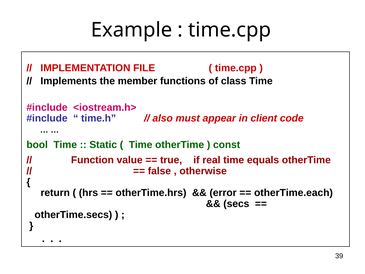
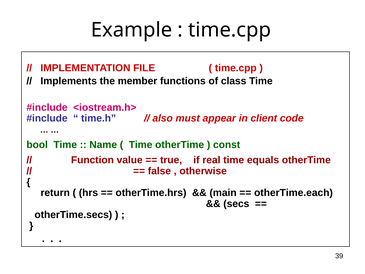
Static: Static -> Name
error: error -> main
